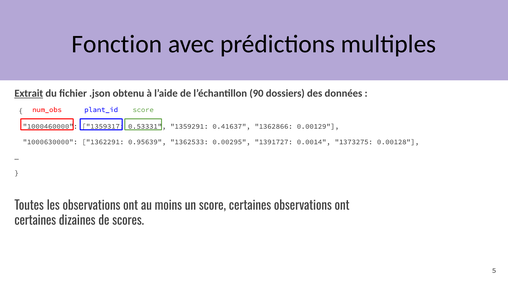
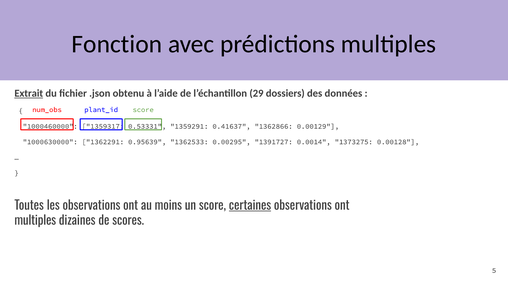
90: 90 -> 29
certaines at (250, 205) underline: none -> present
certaines at (35, 221): certaines -> multiples
